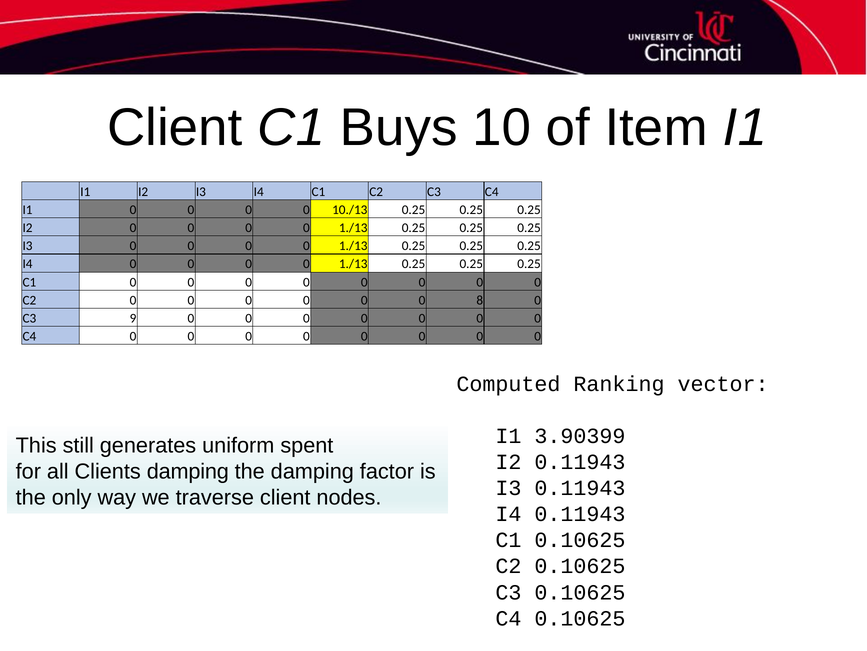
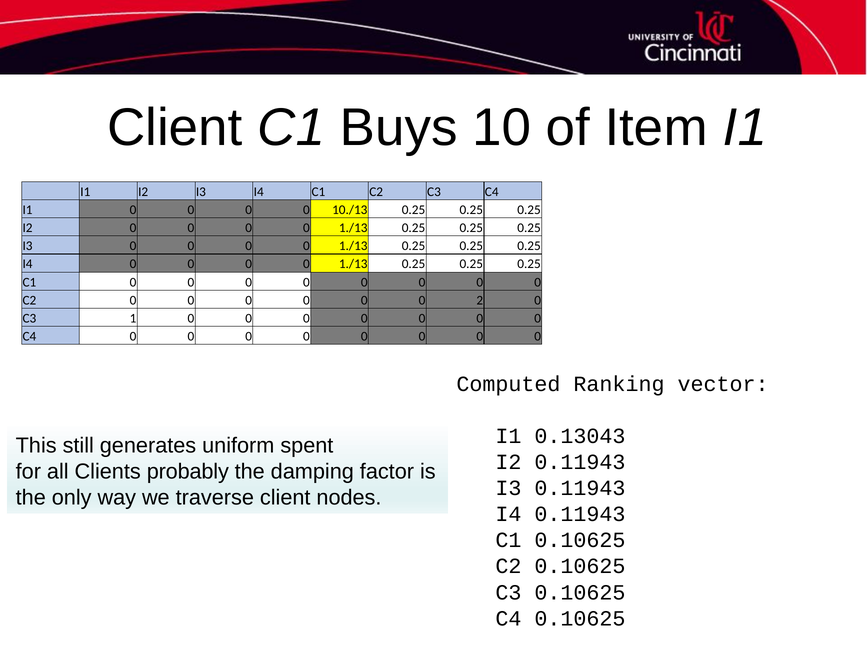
8: 8 -> 2
9: 9 -> 1
3.90399: 3.90399 -> 0.13043
Clients damping: damping -> probably
